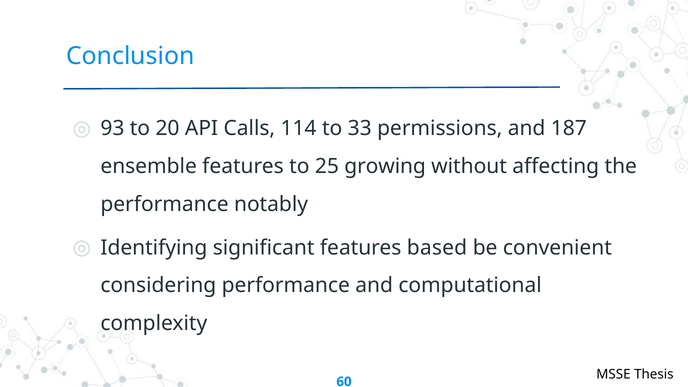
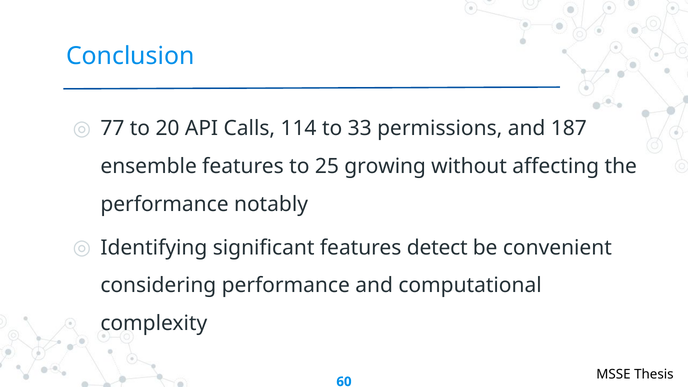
93: 93 -> 77
based: based -> detect
